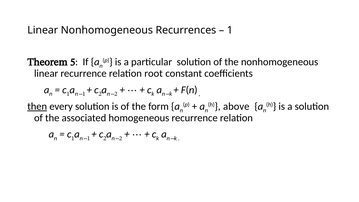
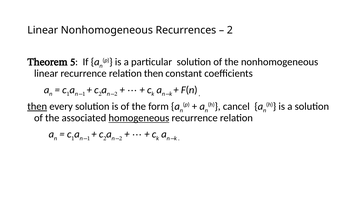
1 at (230, 30): 1 -> 2
relation root: root -> then
above: above -> cancel
homogeneous underline: none -> present
